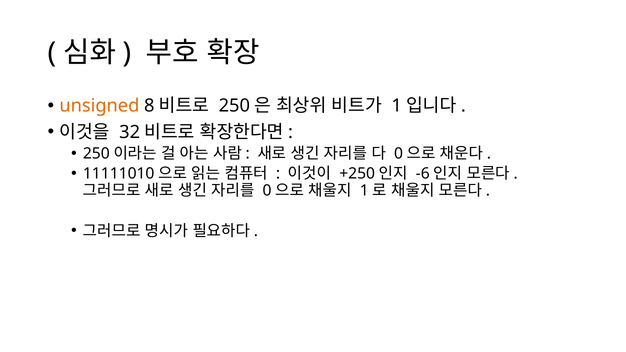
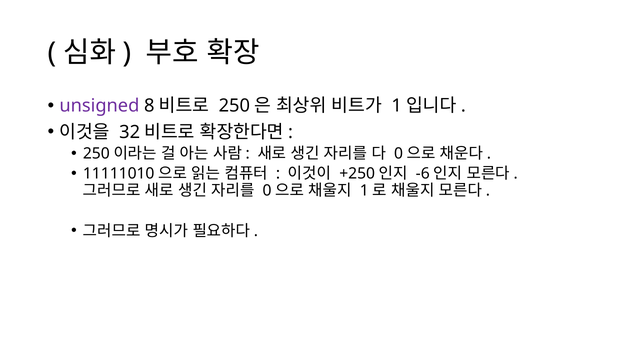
unsigned colour: orange -> purple
